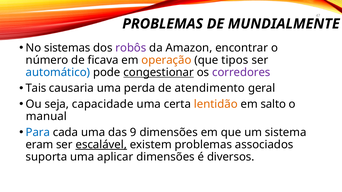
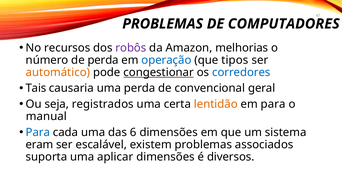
MUNDIALMENTE: MUNDIALMENTE -> COMPUTADORES
sistemas: sistemas -> recursos
encontrar: encontrar -> melhorias
de ficava: ficava -> perda
operação colour: orange -> blue
automático colour: blue -> orange
corredores colour: purple -> blue
atendimento: atendimento -> convencional
capacidade: capacidade -> registrados
em salto: salto -> para
9: 9 -> 6
escalável underline: present -> none
